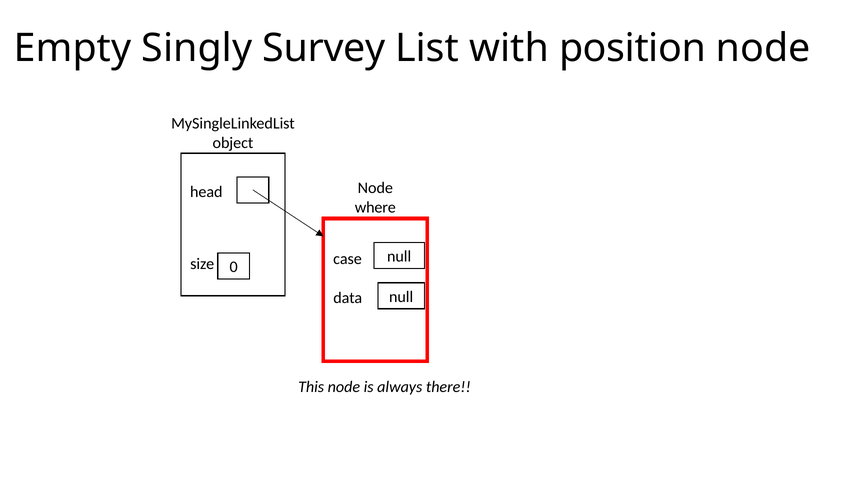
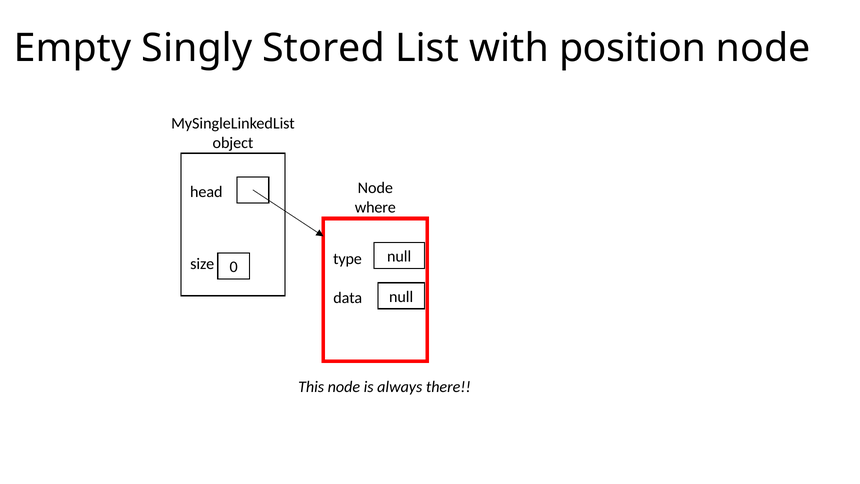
Survey: Survey -> Stored
case: case -> type
